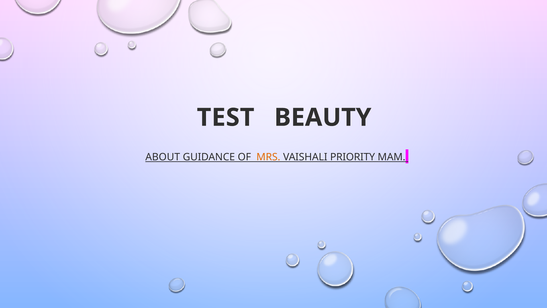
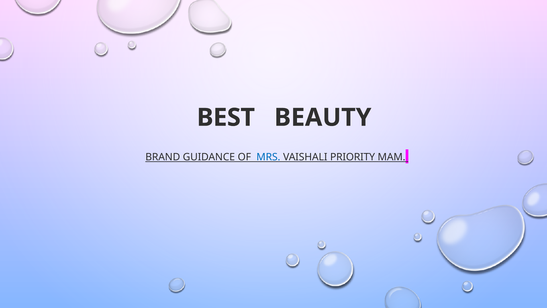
TEST: TEST -> BEST
ABOUT: ABOUT -> BRAND
MRS colour: orange -> blue
